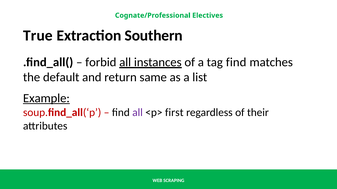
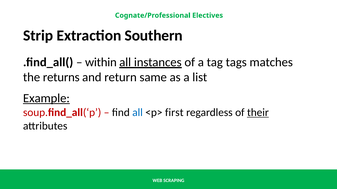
True: True -> Strip
forbid: forbid -> within
tag find: find -> tags
default: default -> returns
all at (138, 113) colour: purple -> blue
their underline: none -> present
